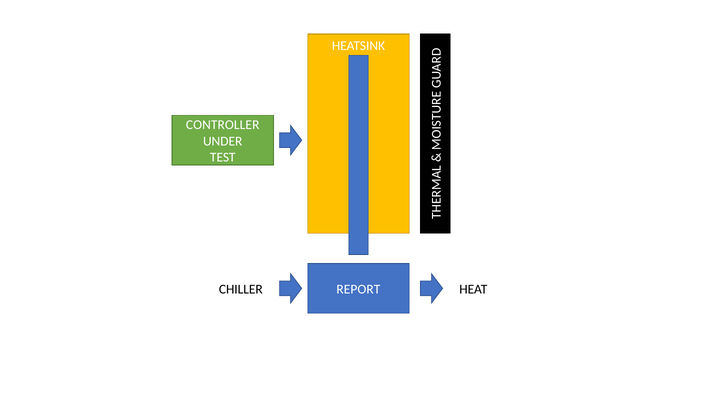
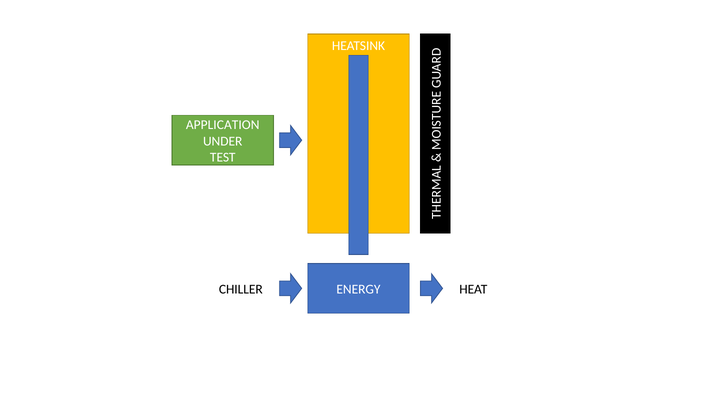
CONTROLLER: CONTROLLER -> APPLICATION
REPORT: REPORT -> ENERGY
